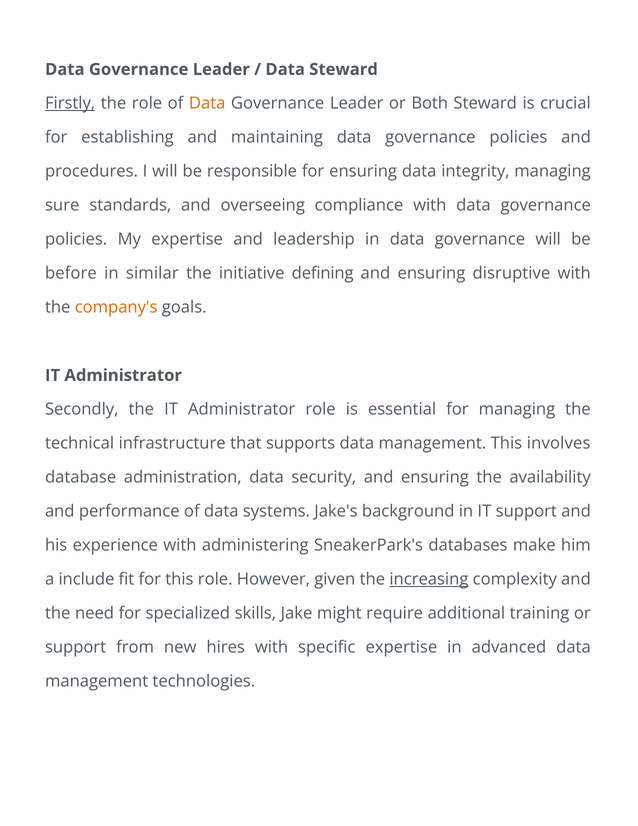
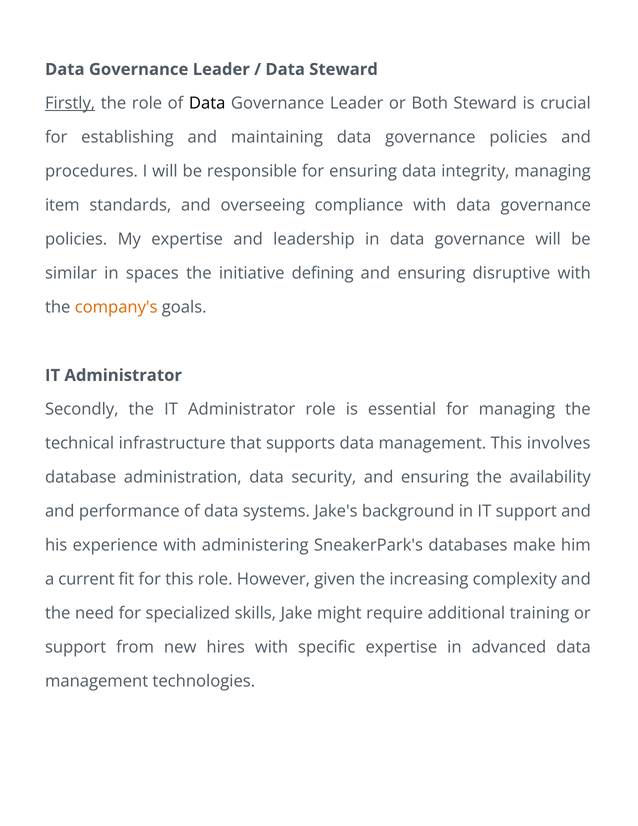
Data at (207, 103) colour: orange -> black
sure: sure -> item
before: before -> similar
similar: similar -> spaces
include: include -> current
increasing underline: present -> none
